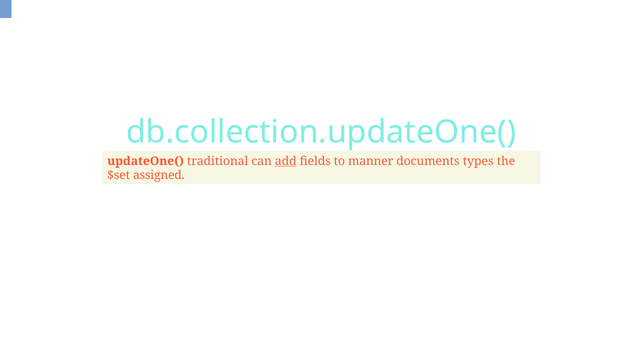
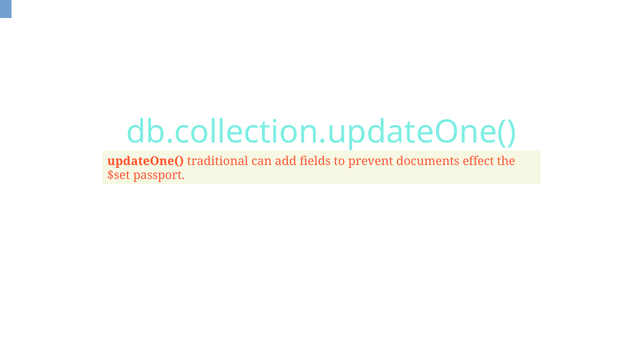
add underline: present -> none
manner: manner -> prevent
types: types -> effect
assigned: assigned -> passport
